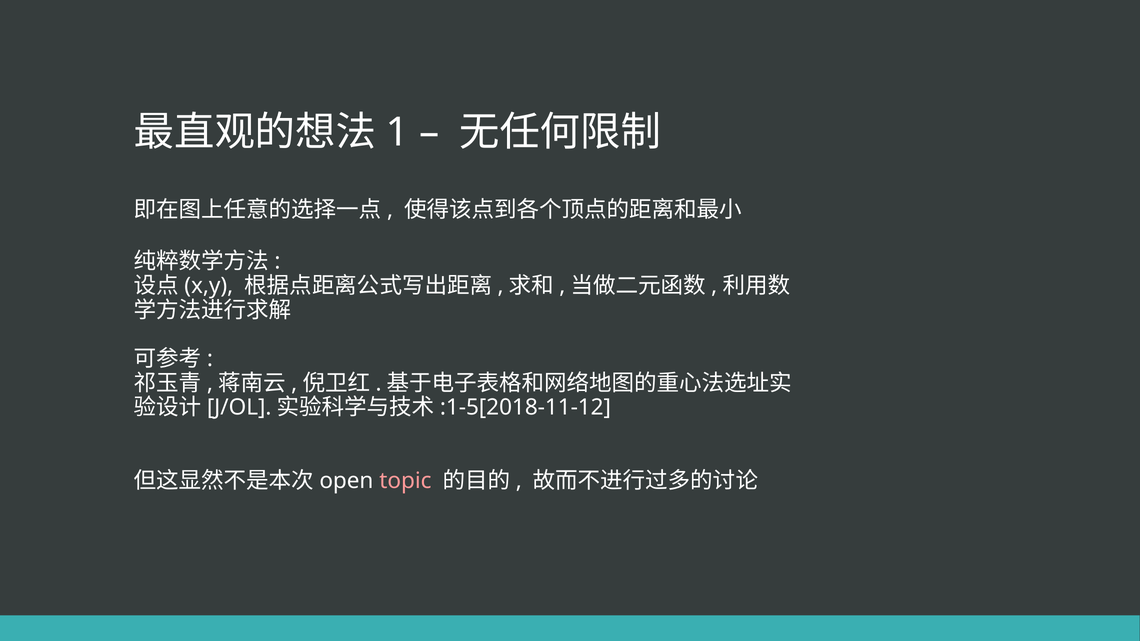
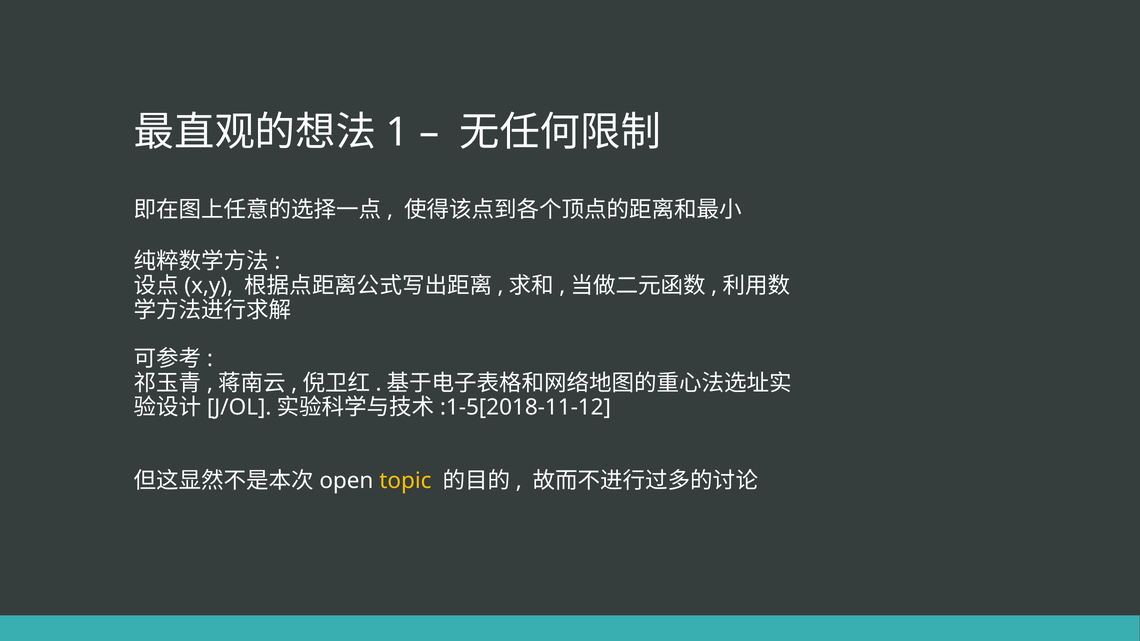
topic colour: pink -> yellow
